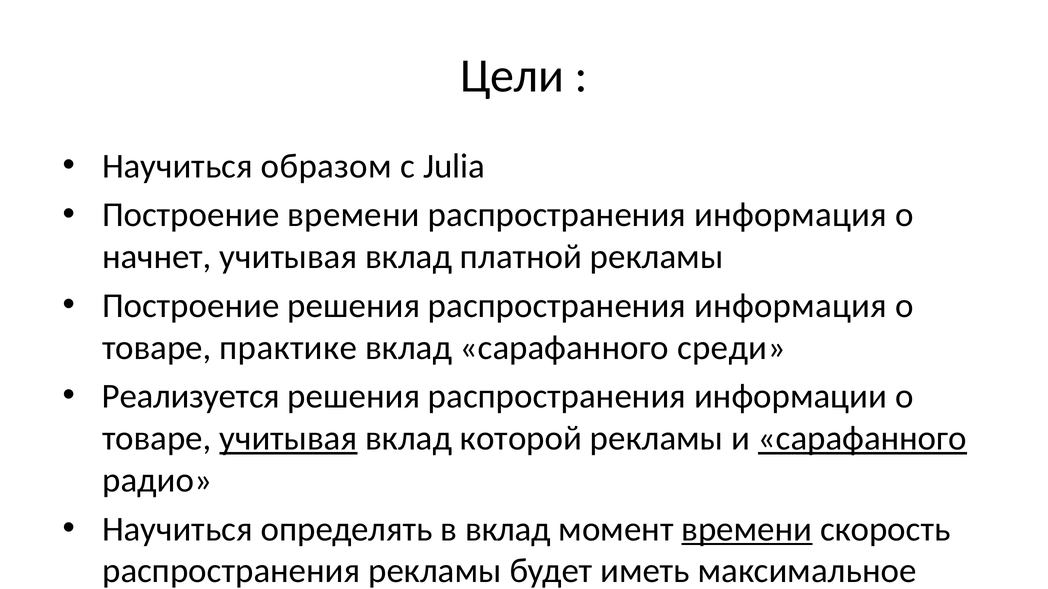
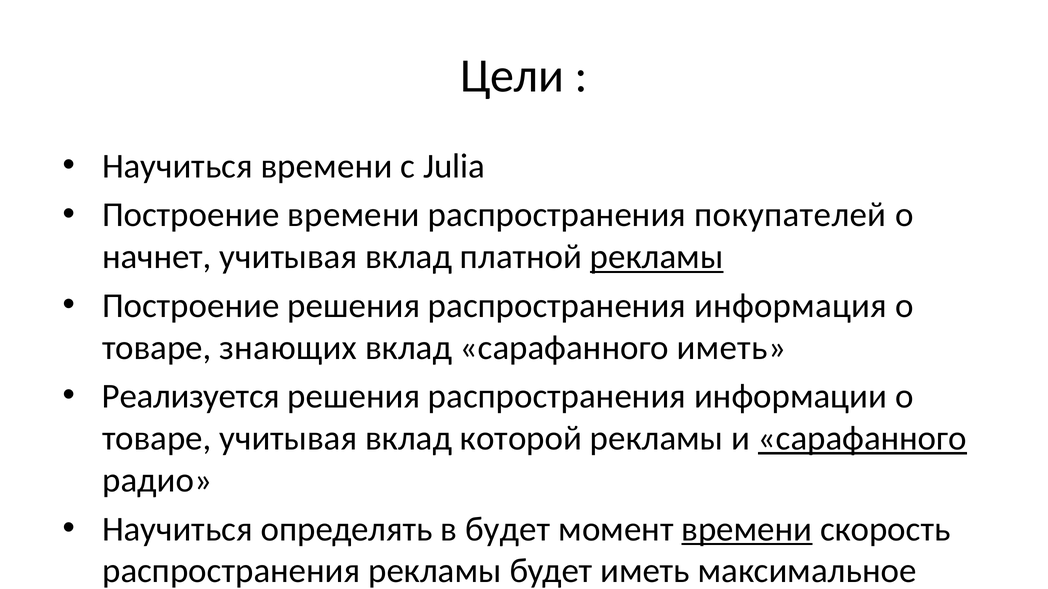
Научиться образом: образом -> времени
информация at (790, 215): информация -> покупателей
рекламы at (657, 257) underline: none -> present
практике: практике -> знающих
сарафанного среди: среди -> иметь
учитывая at (288, 439) underline: present -> none
в вклад: вклад -> будет
